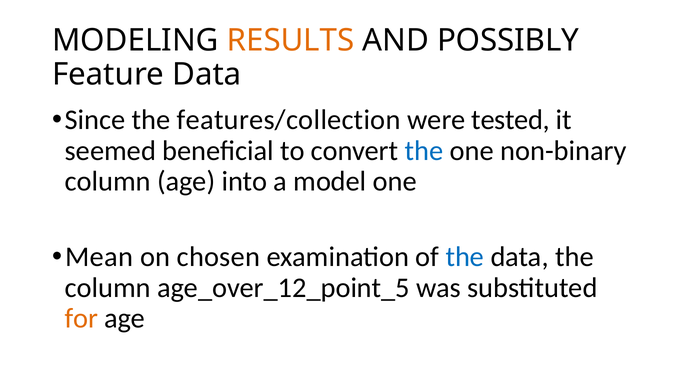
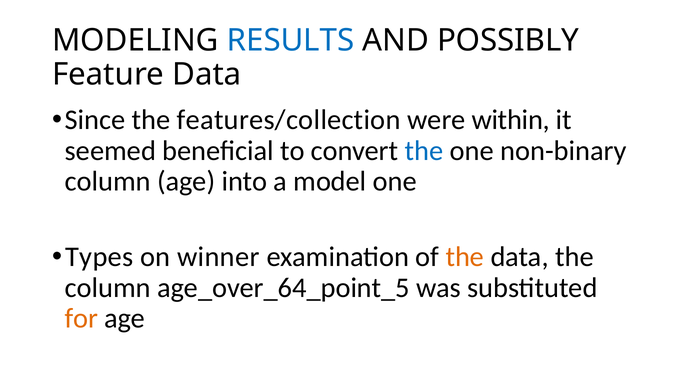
RESULTS colour: orange -> blue
tested: tested -> within
Mean: Mean -> Types
chosen: chosen -> winner
the at (465, 257) colour: blue -> orange
age_over_12_point_5: age_over_12_point_5 -> age_over_64_point_5
